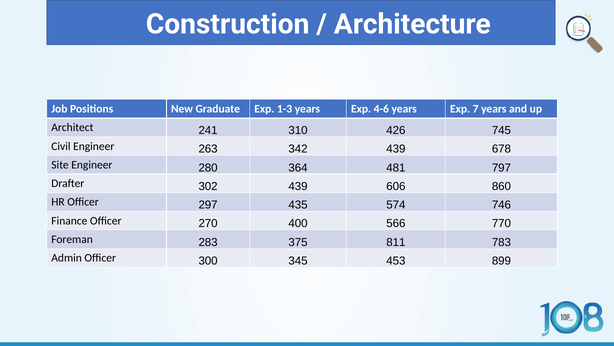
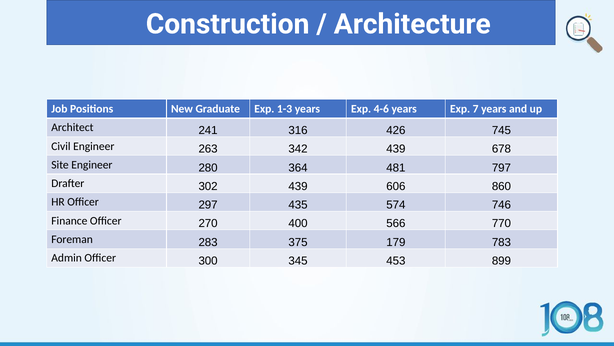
310: 310 -> 316
811: 811 -> 179
